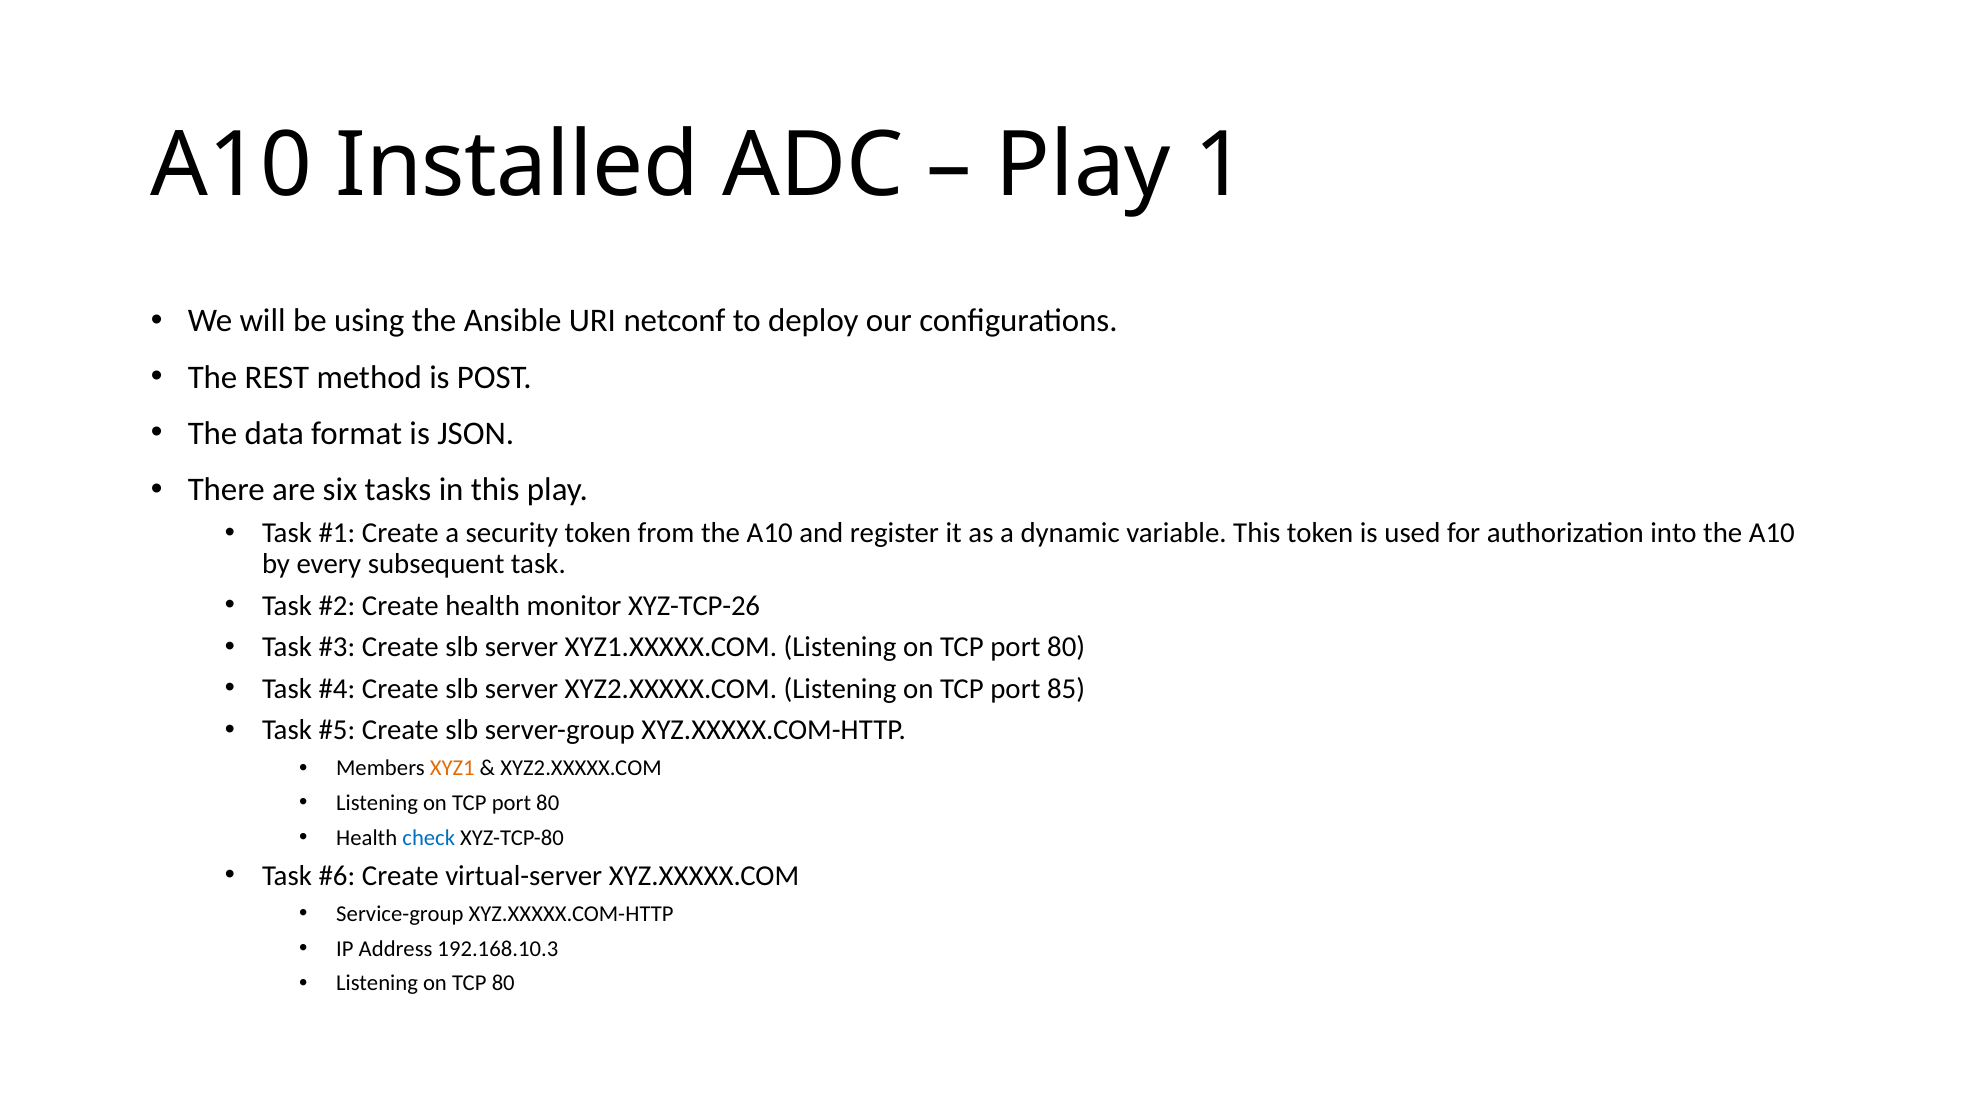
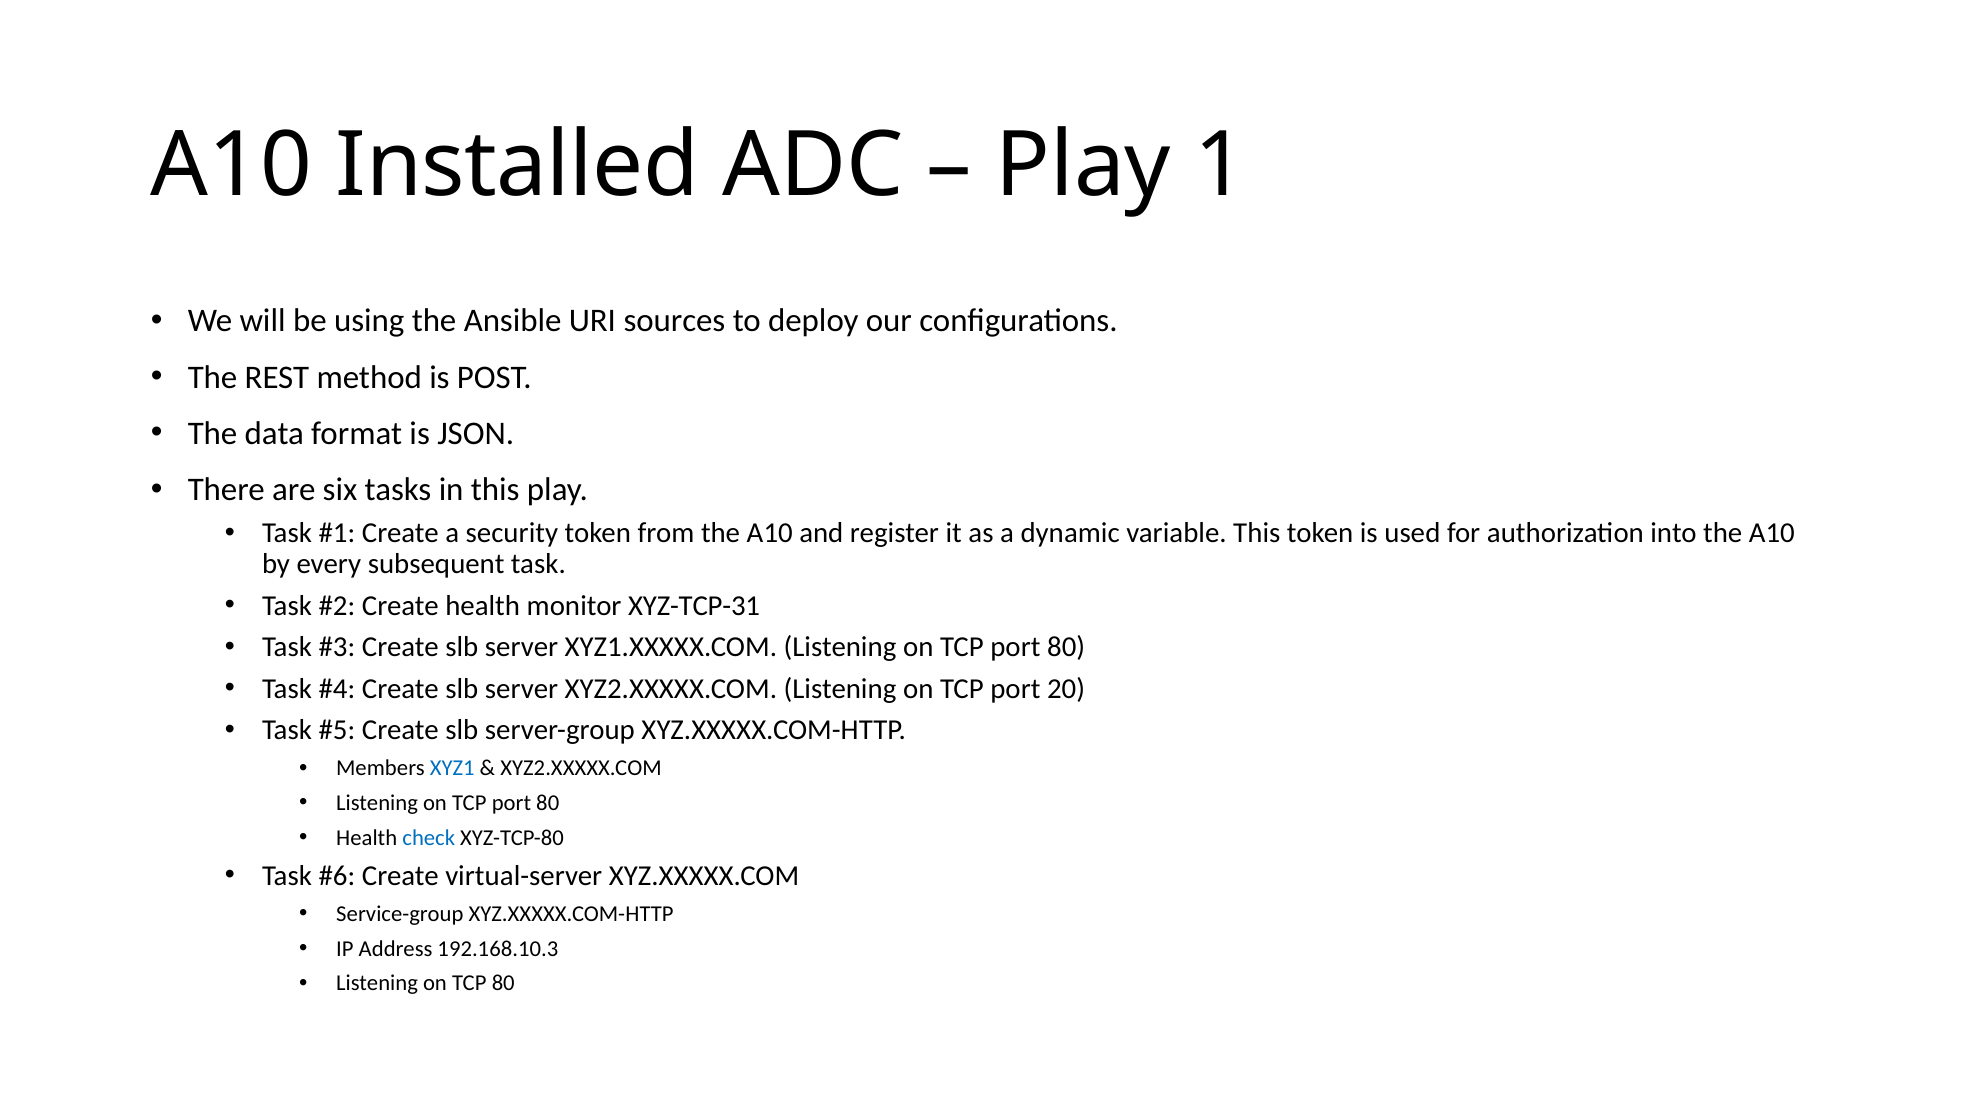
netconf: netconf -> sources
XYZ-TCP-26: XYZ-TCP-26 -> XYZ-TCP-31
85: 85 -> 20
XYZ1 colour: orange -> blue
